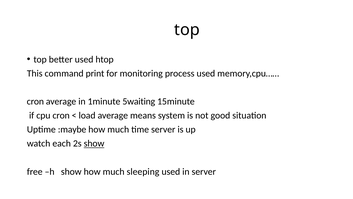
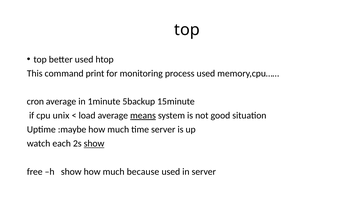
5waiting: 5waiting -> 5backup
cpu cron: cron -> unix
means underline: none -> present
sleeping: sleeping -> because
